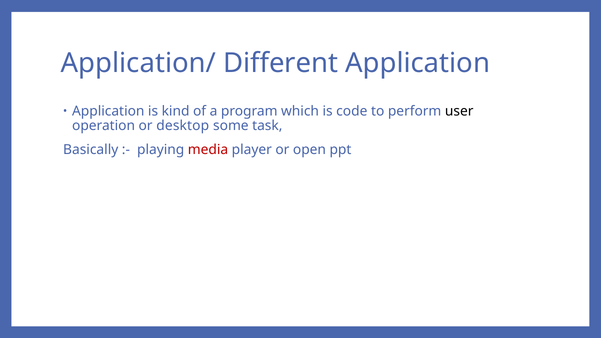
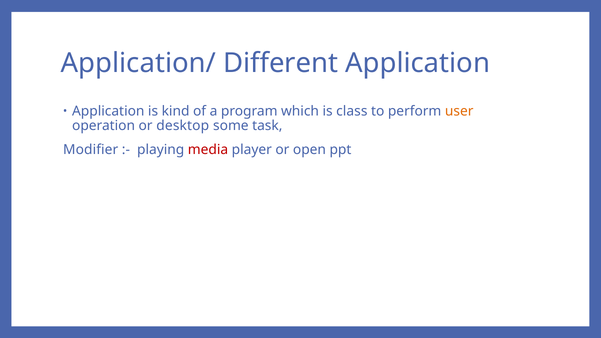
code: code -> class
user colour: black -> orange
Basically: Basically -> Modifier
